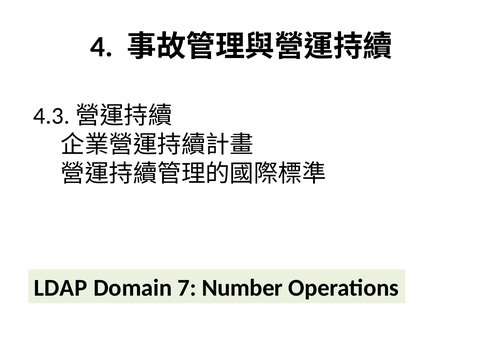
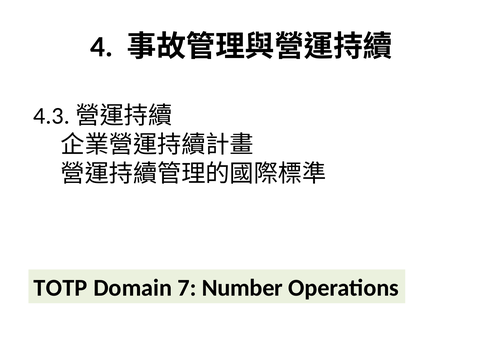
LDAP: LDAP -> TOTP
